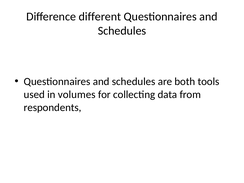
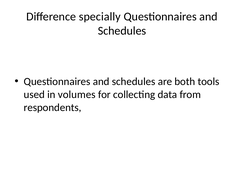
different: different -> specially
